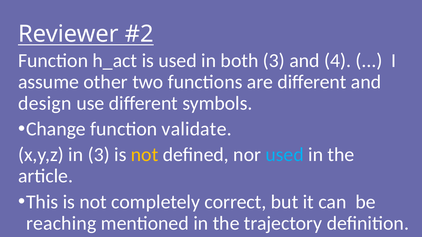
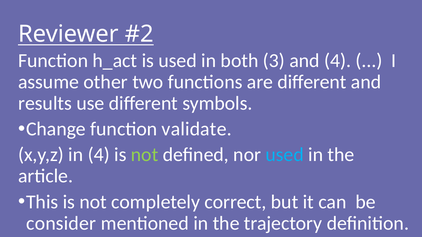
design: design -> results
in 3: 3 -> 4
not at (145, 155) colour: yellow -> light green
reaching: reaching -> consider
